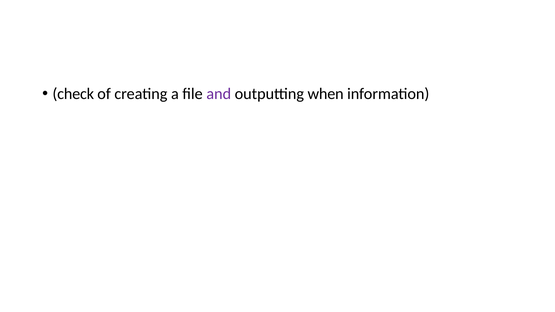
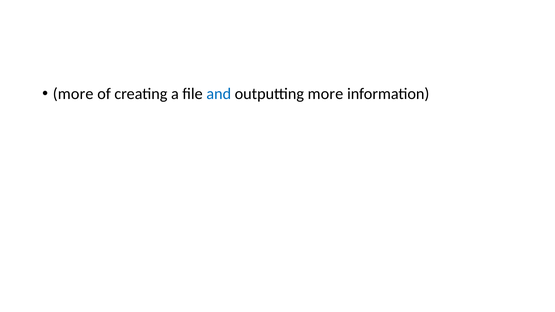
check at (73, 94): check -> more
and colour: purple -> blue
outputting when: when -> more
